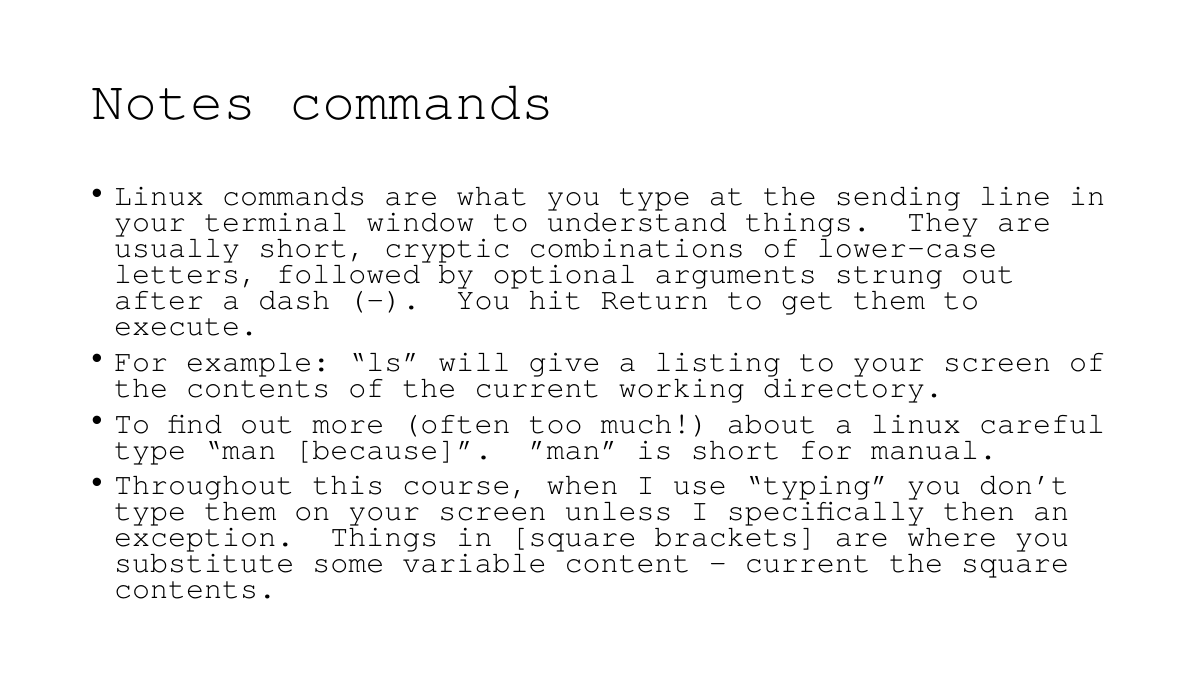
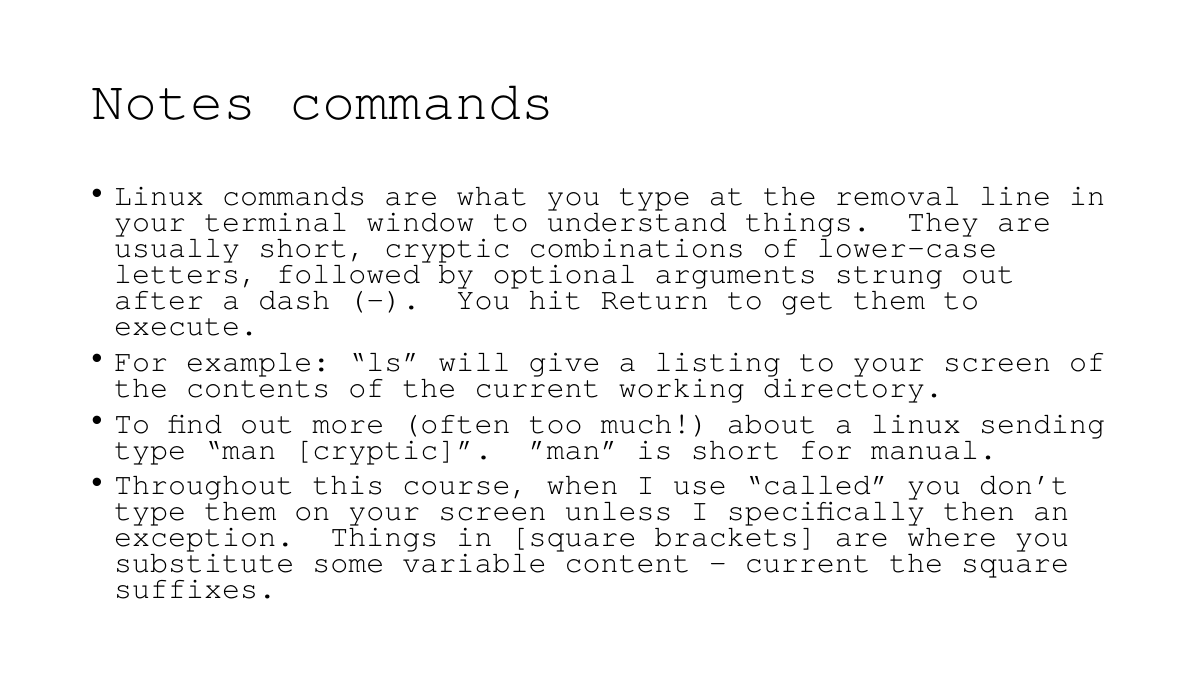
sending: sending -> removal
careful: careful -> sending
man because: because -> cryptic
typing: typing -> called
contents at (195, 589): contents -> suffixes
